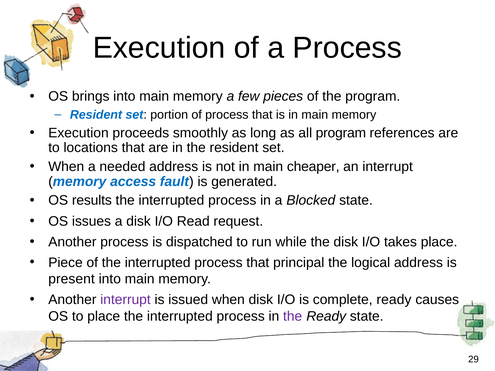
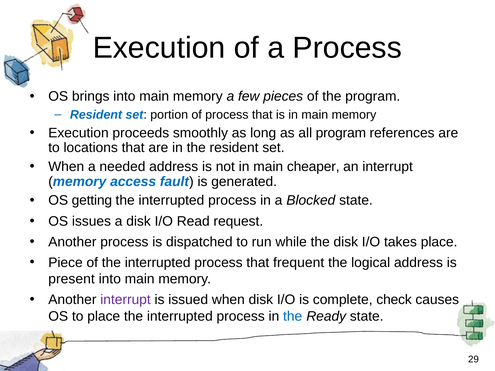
results: results -> getting
principal: principal -> frequent
complete ready: ready -> check
the at (293, 316) colour: purple -> blue
